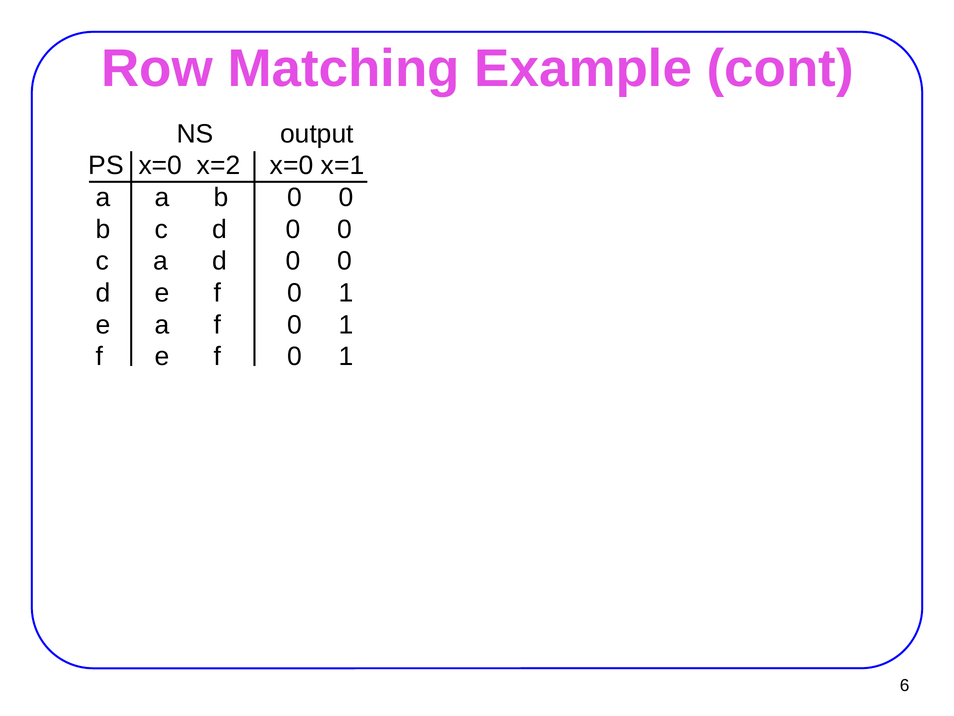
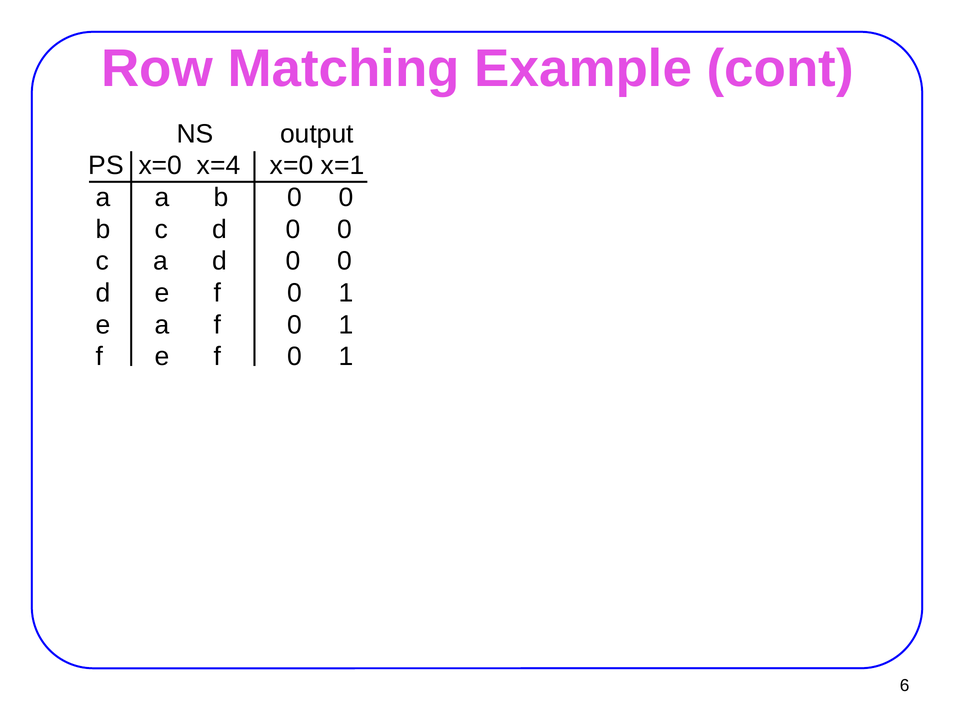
x=2: x=2 -> x=4
